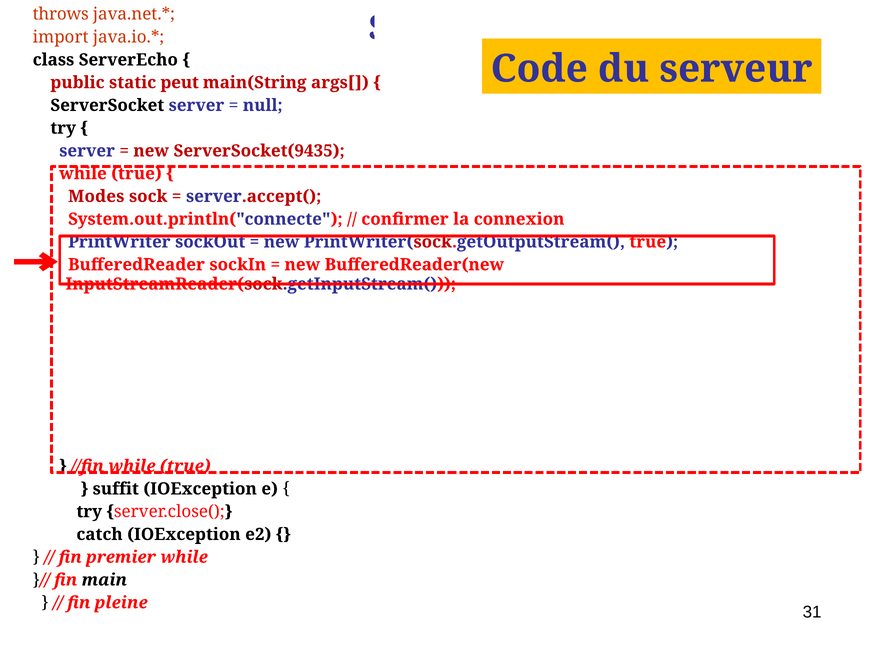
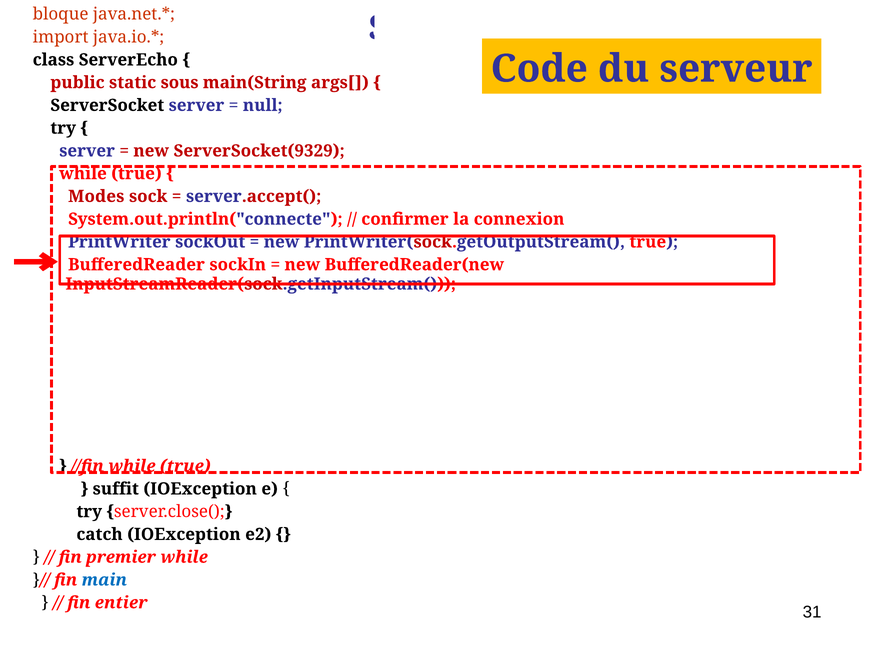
throws: throws -> bloque
peut: peut -> sous
ServerSocket(9435: ServerSocket(9435 -> ServerSocket(9329
main colour: black -> blue
pleine: pleine -> entier
